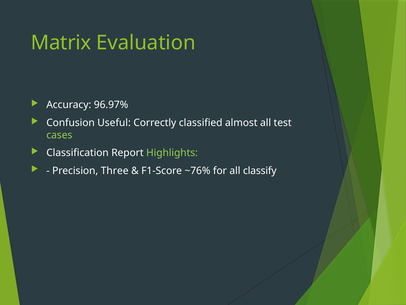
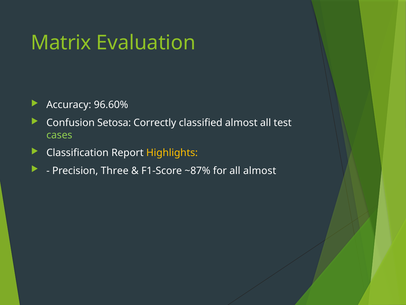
96.97%: 96.97% -> 96.60%
Useful: Useful -> Setosa
Highlights colour: light green -> yellow
~76%: ~76% -> ~87%
all classify: classify -> almost
